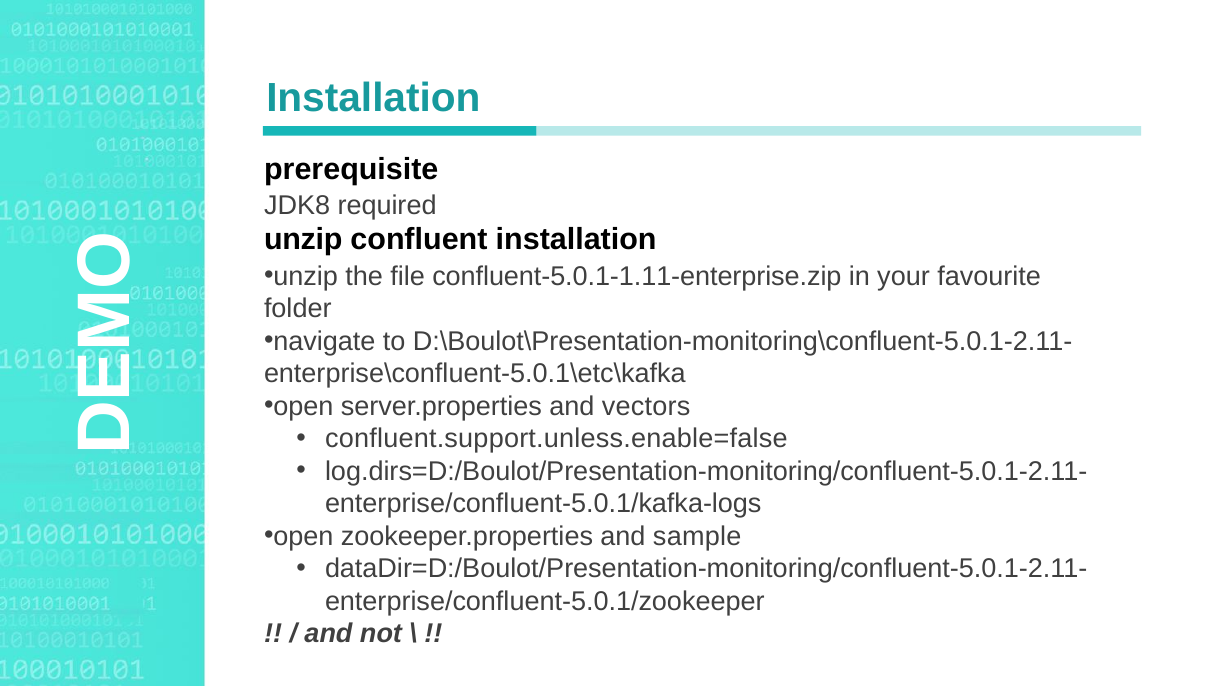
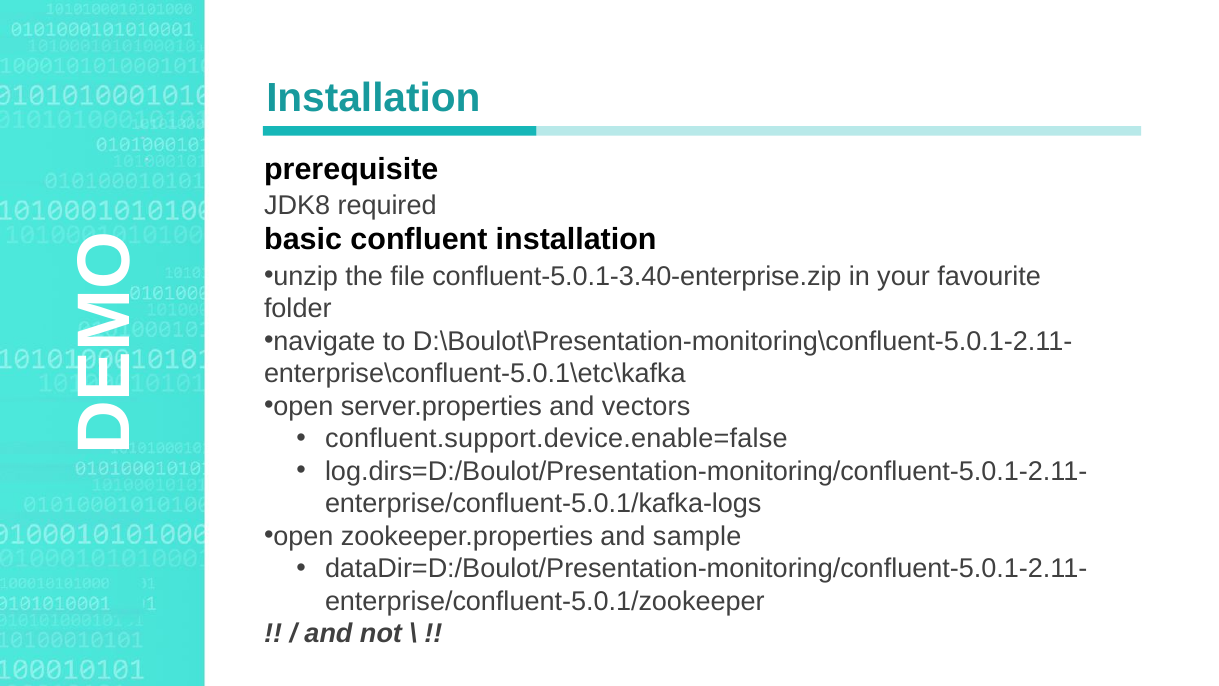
unzip at (303, 240): unzip -> basic
confluent-5.0.1-1.11-enterprise.zip: confluent-5.0.1-1.11-enterprise.zip -> confluent-5.0.1-3.40-enterprise.zip
confluent.support.unless.enable=false: confluent.support.unless.enable=false -> confluent.support.device.enable=false
